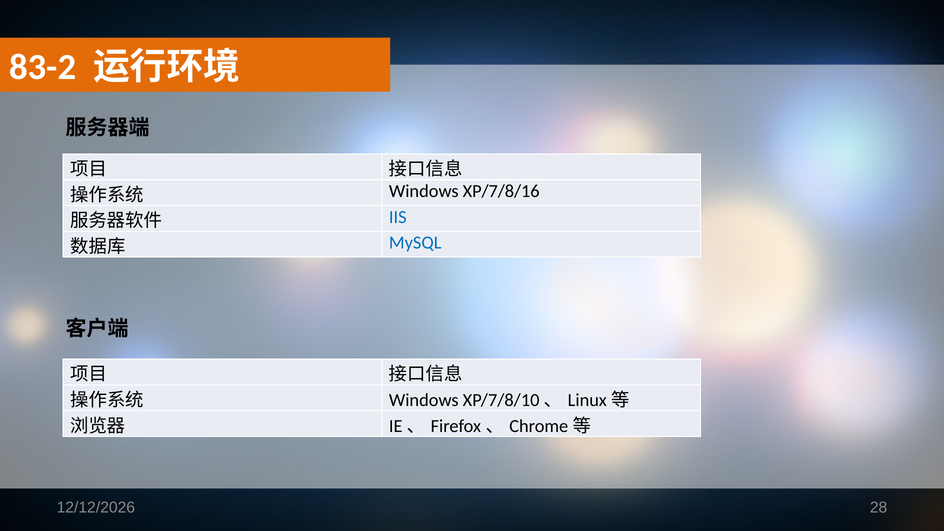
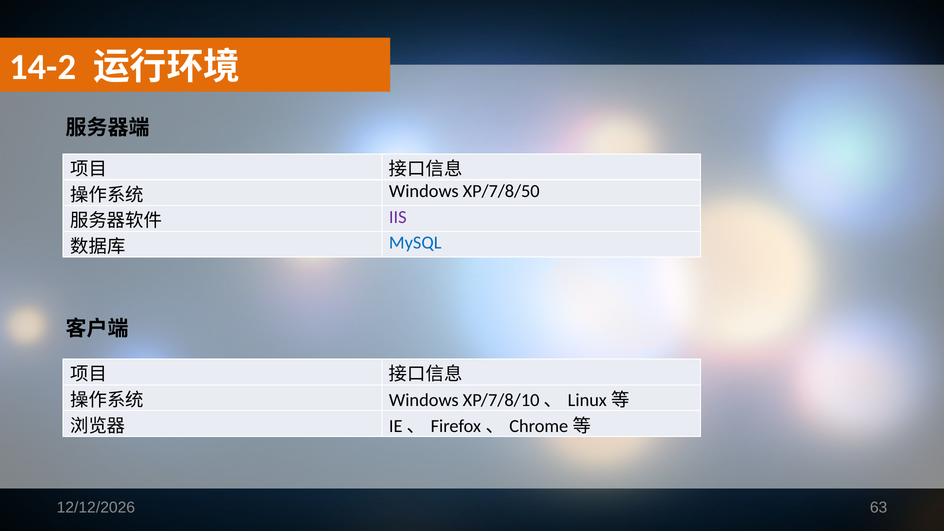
83-2: 83-2 -> 14-2
XP/7/8/16: XP/7/8/16 -> XP/7/8/50
IIS colour: blue -> purple
28: 28 -> 63
